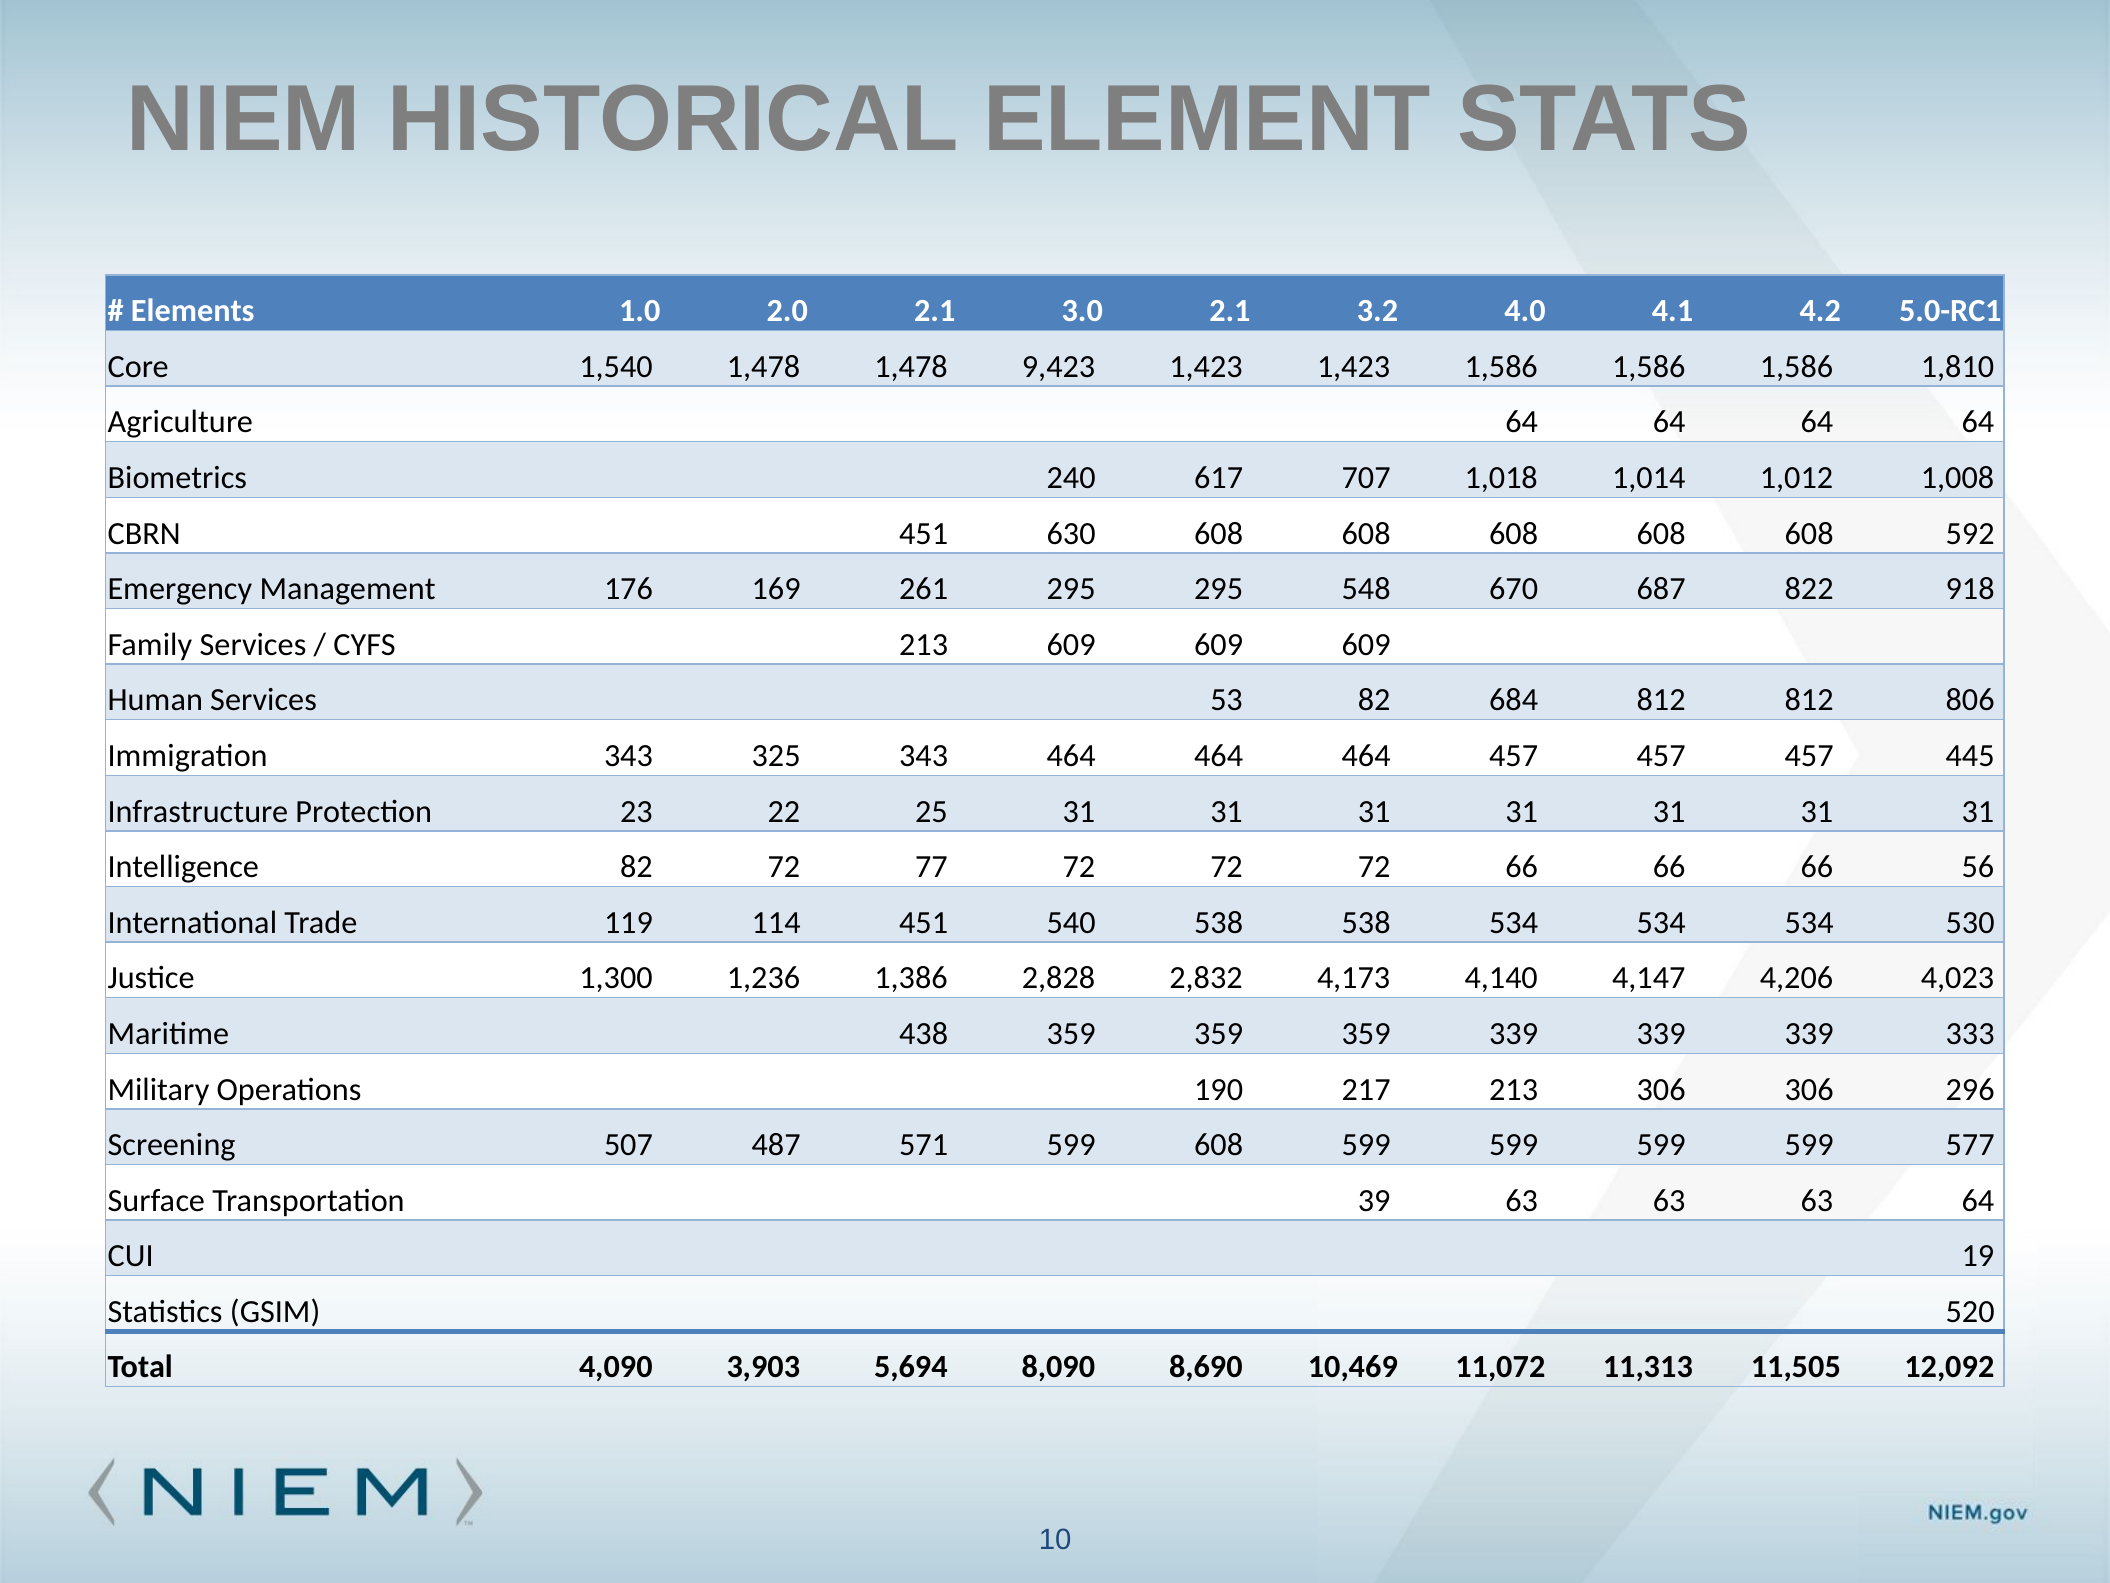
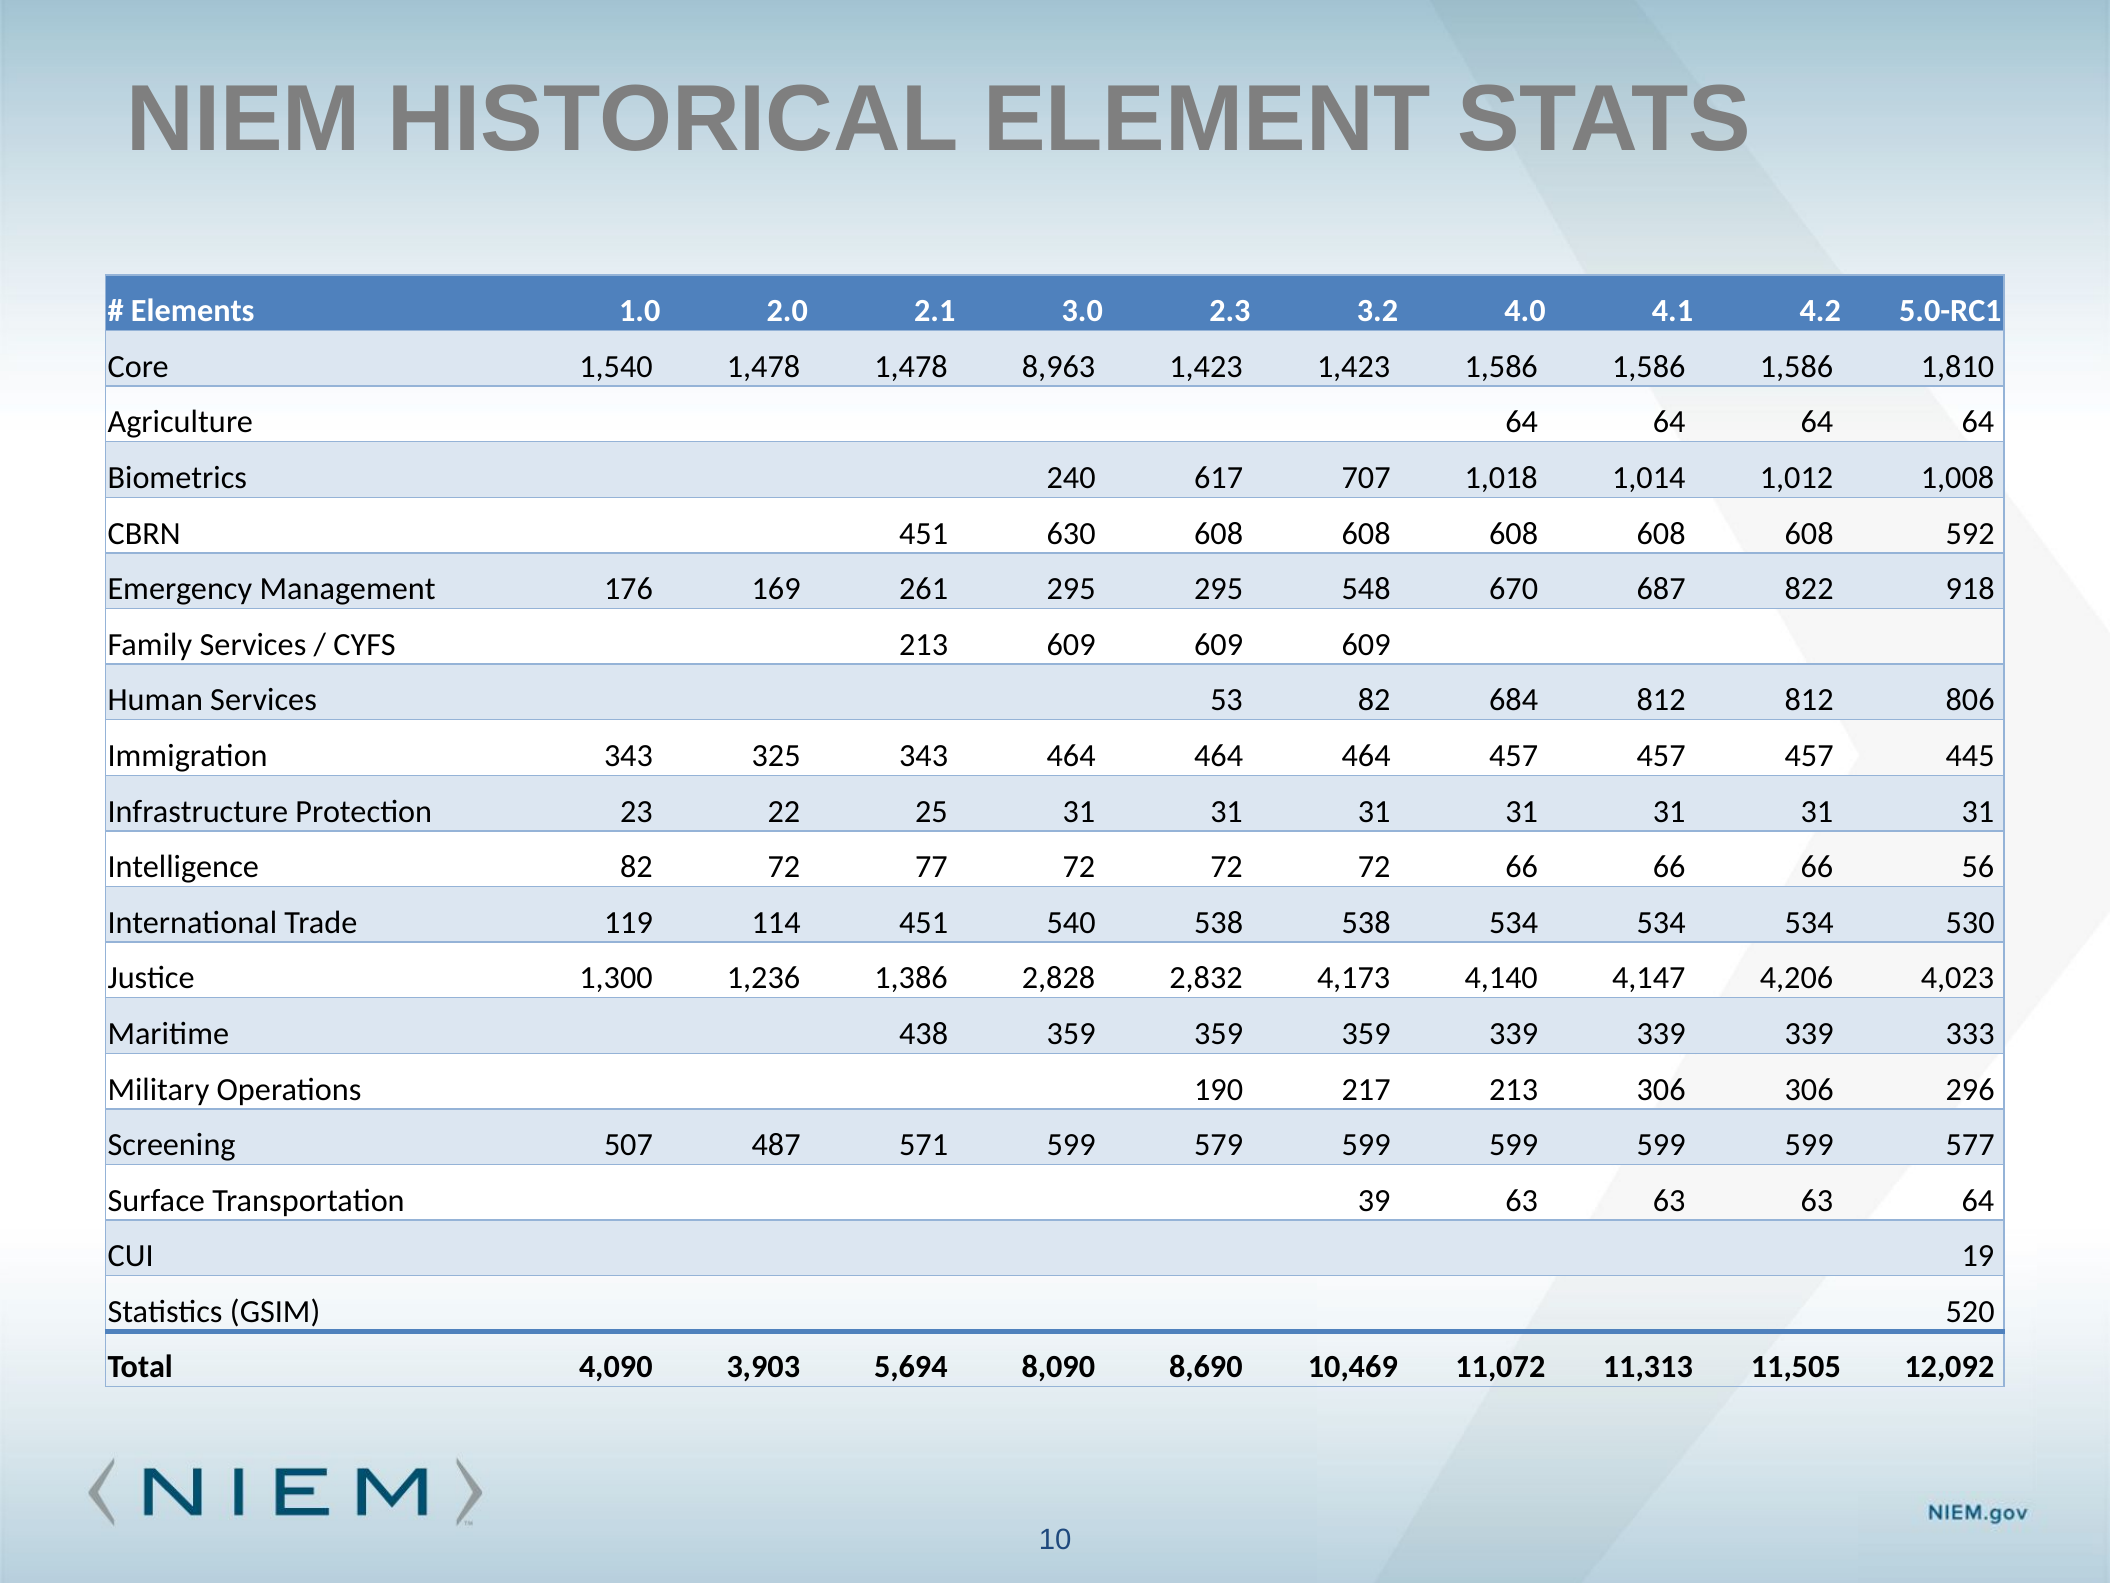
3.0 2.1: 2.1 -> 2.3
9,423: 9,423 -> 8,963
599 608: 608 -> 579
